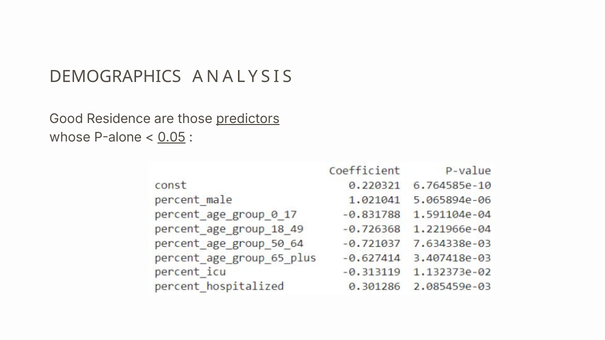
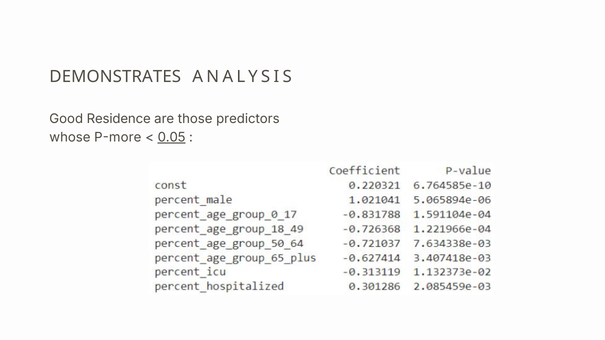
DEMOGRAPHICS: DEMOGRAPHICS -> DEMONSTRATES
predictors underline: present -> none
P-alone: P-alone -> P-more
